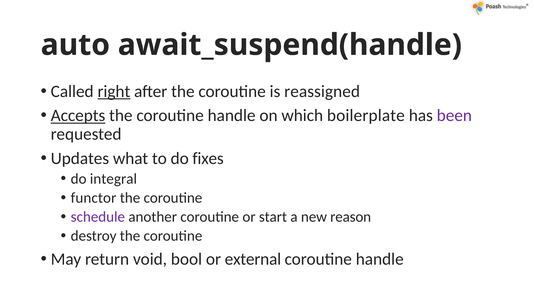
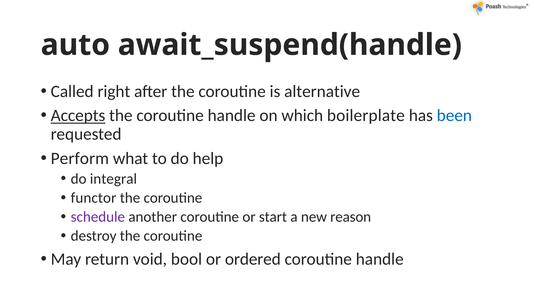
right underline: present -> none
reassigned: reassigned -> alternative
been colour: purple -> blue
Updates: Updates -> Perform
fixes: fixes -> help
external: external -> ordered
